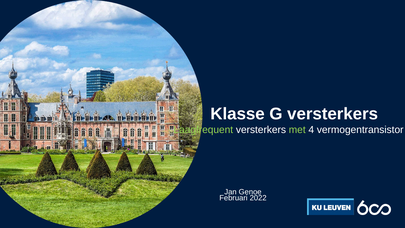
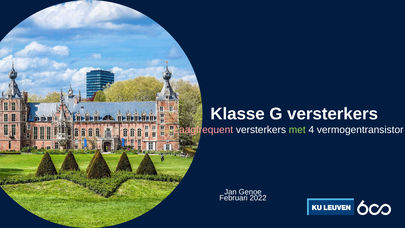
Laagfrequent colour: light green -> pink
